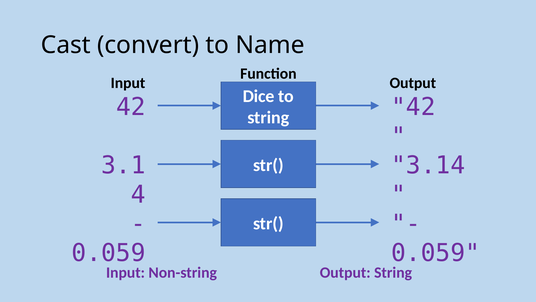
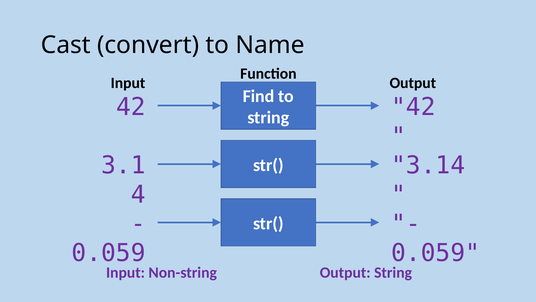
Dice: Dice -> Find
